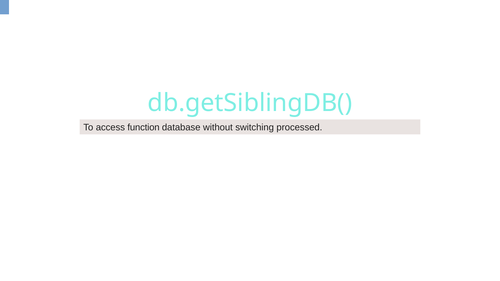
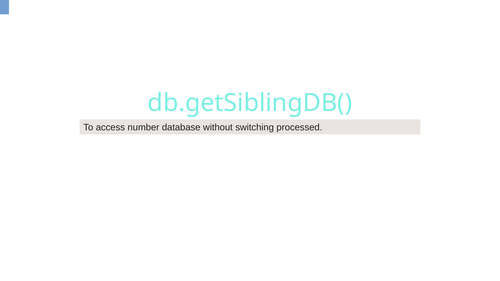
function: function -> number
